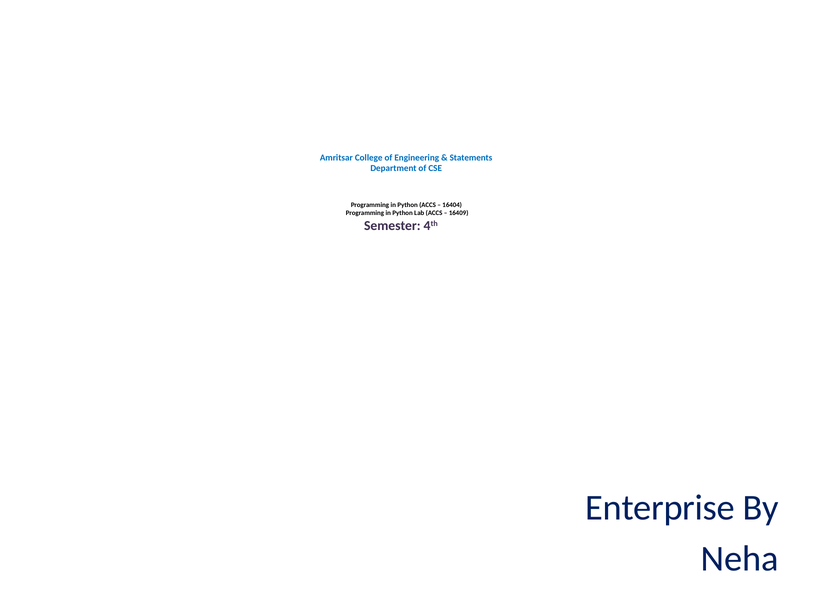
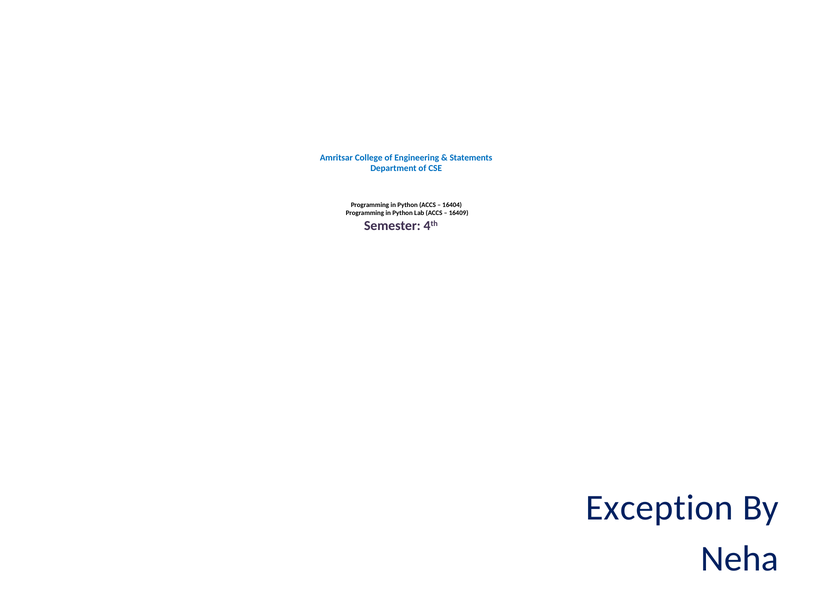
Enterprise: Enterprise -> Exception
